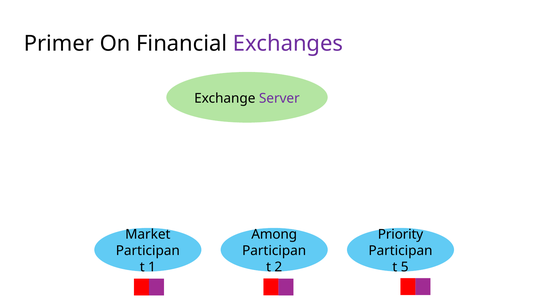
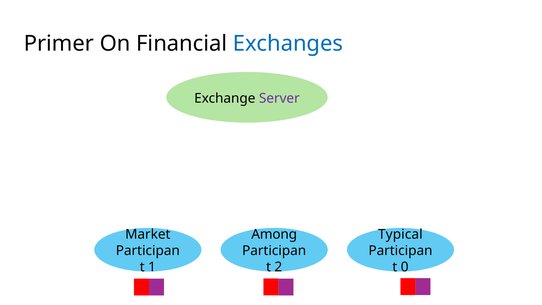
Exchanges colour: purple -> blue
Priority: Priority -> Typical
5: 5 -> 0
